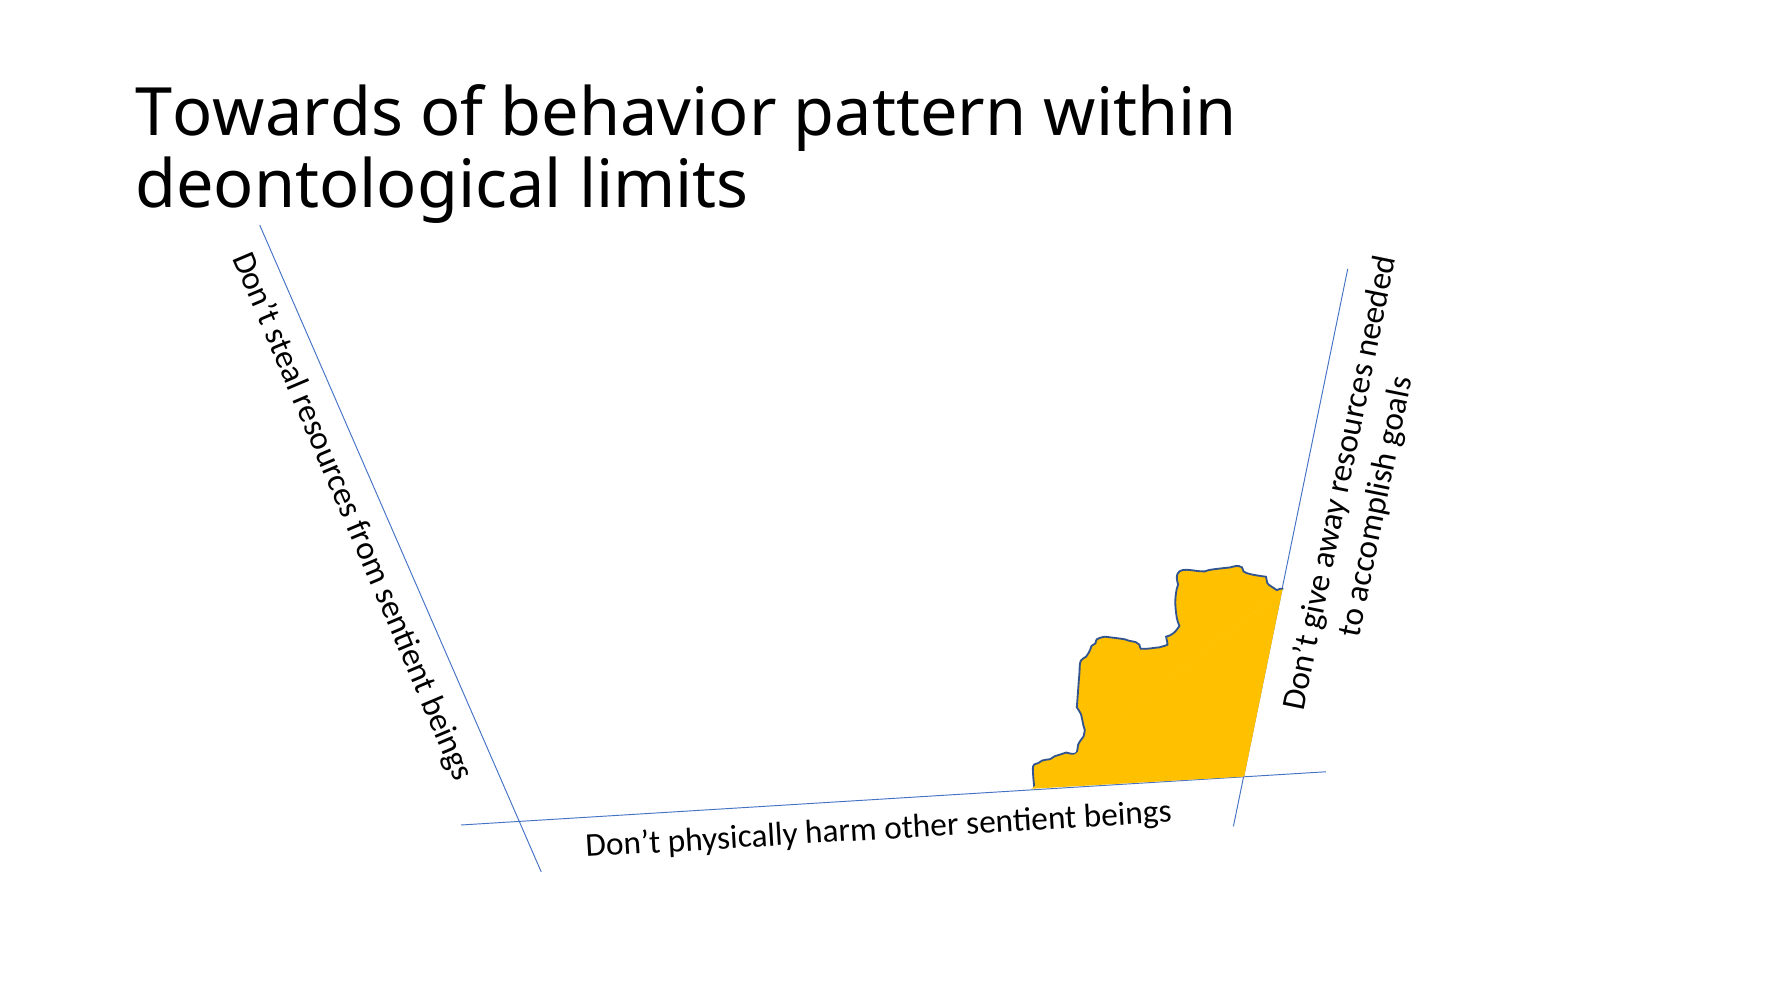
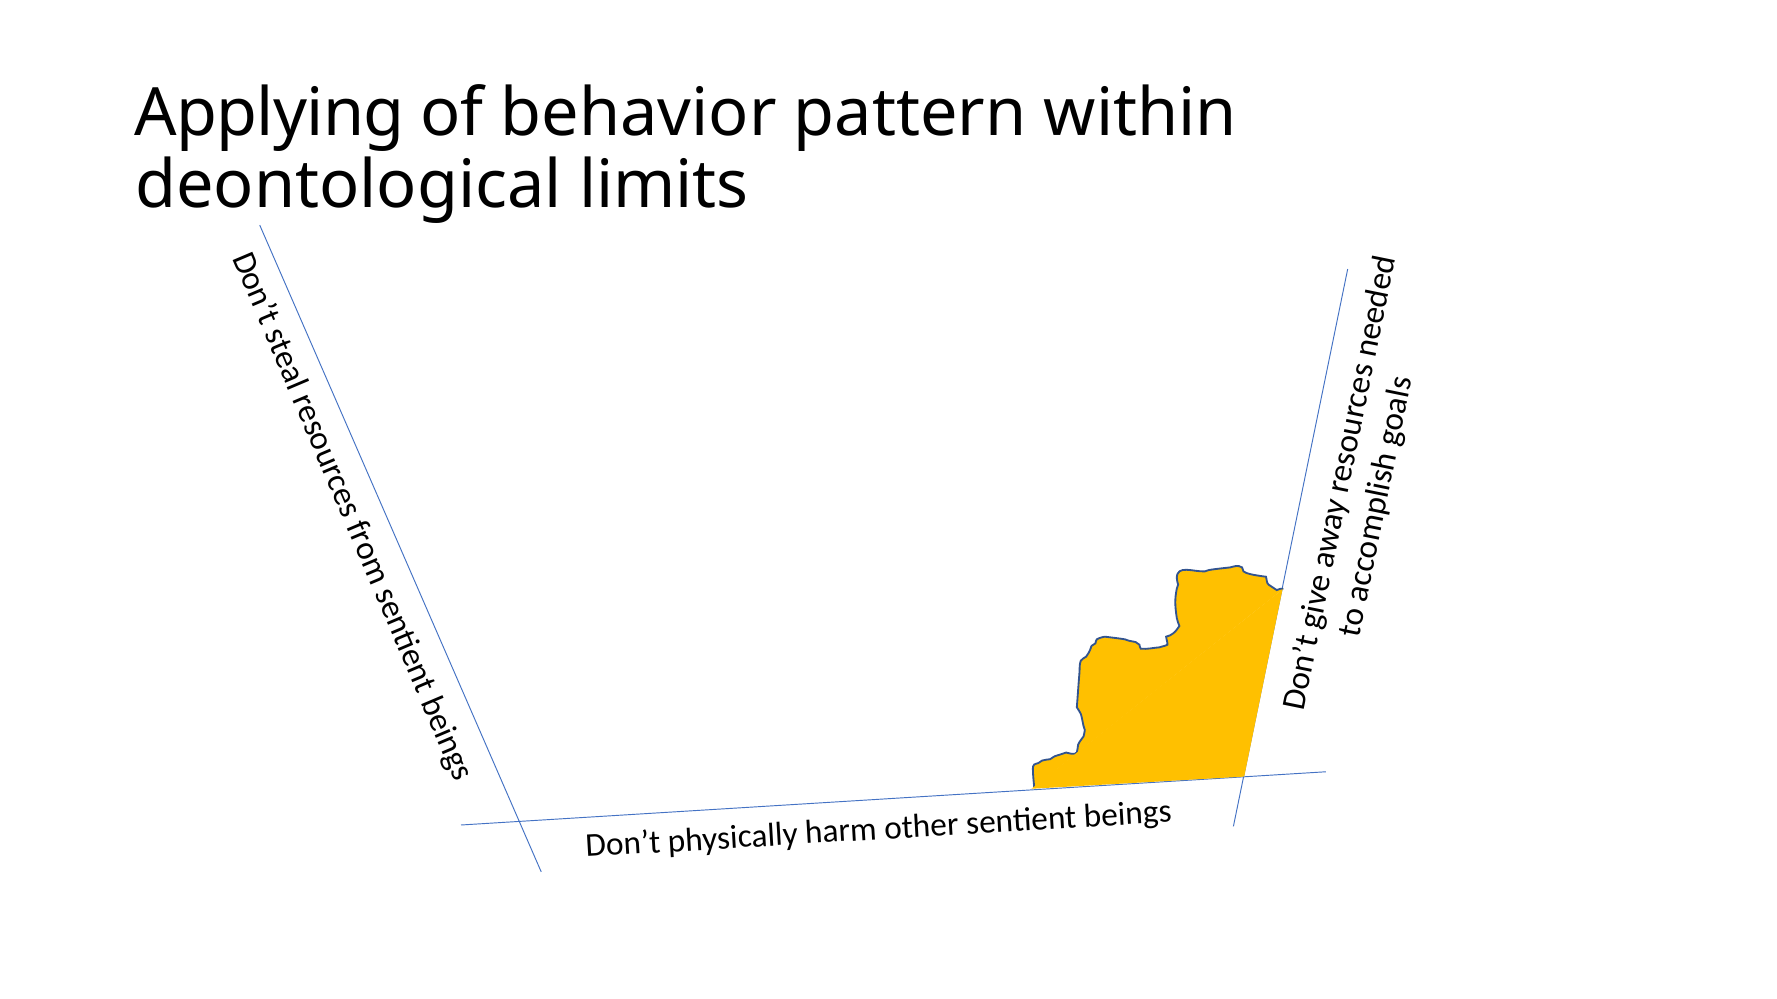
Towards: Towards -> Applying
